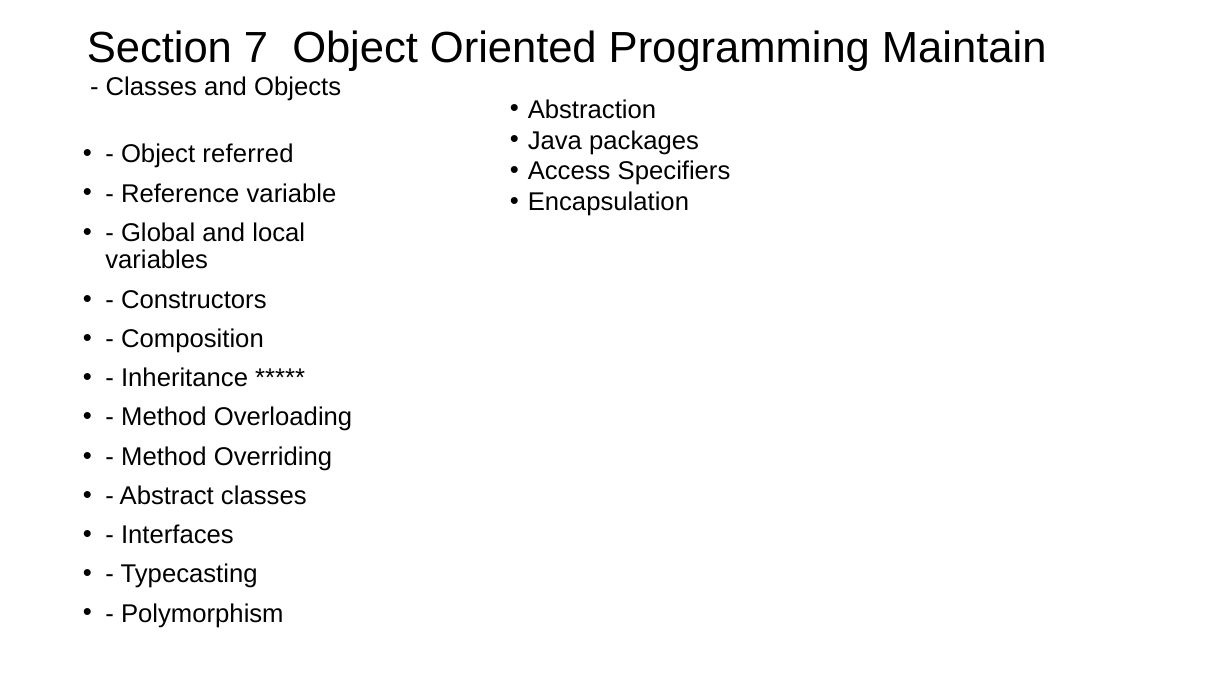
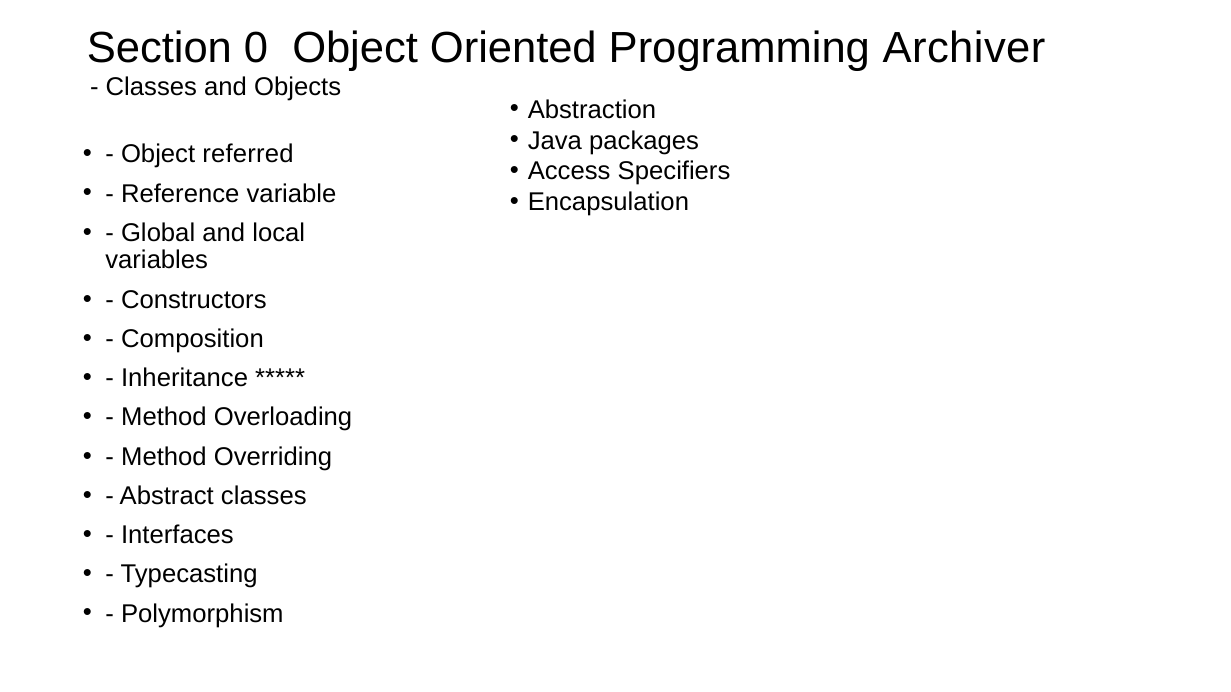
7: 7 -> 0
Maintain: Maintain -> Archiver
